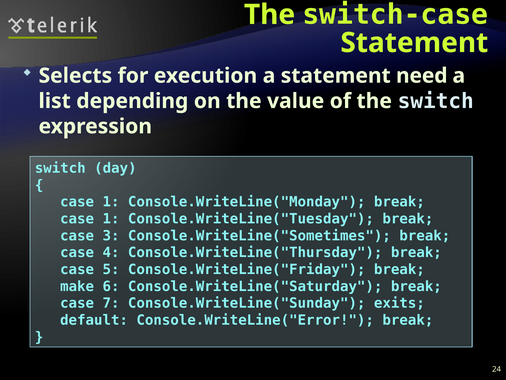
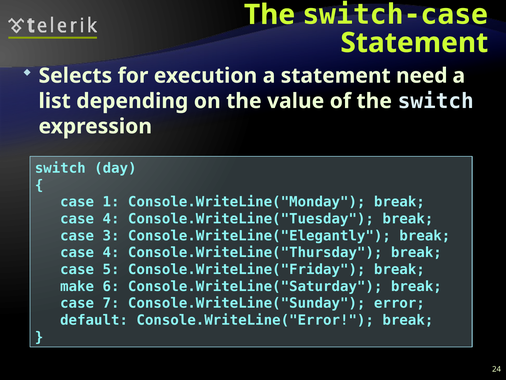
1 at (111, 219): 1 -> 4
Console.WriteLine("Sometimes: Console.WriteLine("Sometimes -> Console.WriteLine("Elegantly
exits: exits -> error
